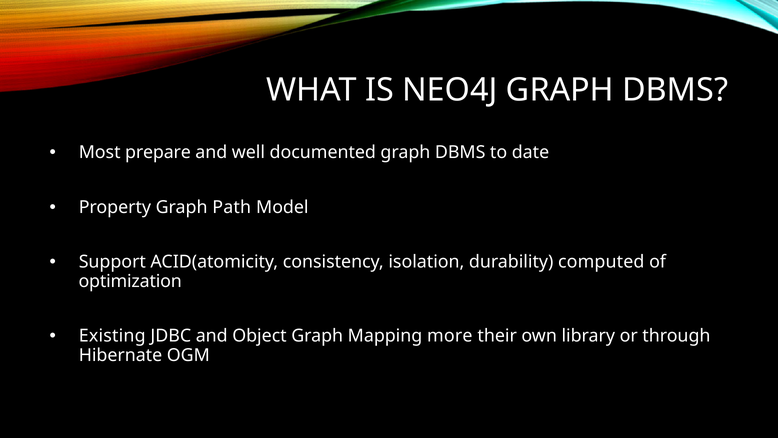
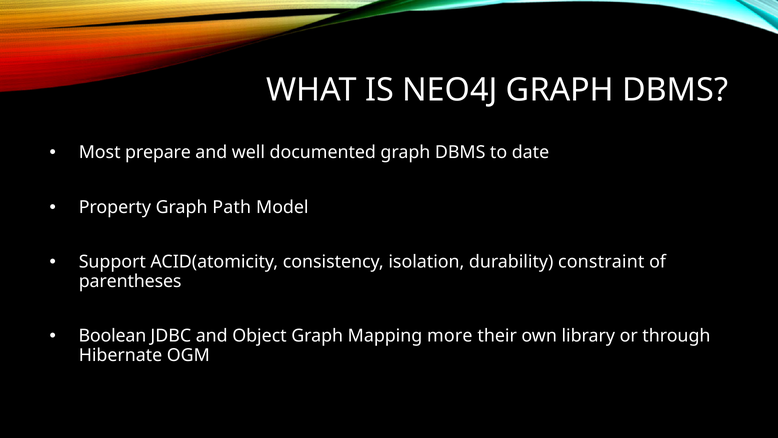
computed: computed -> constraint
optimization: optimization -> parentheses
Existing: Existing -> Boolean
